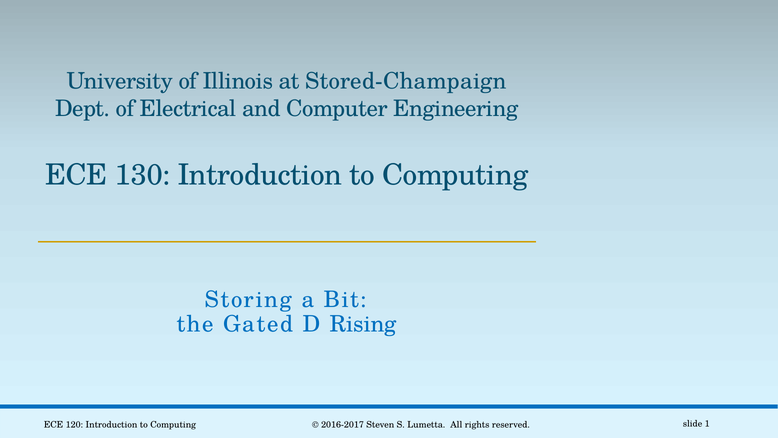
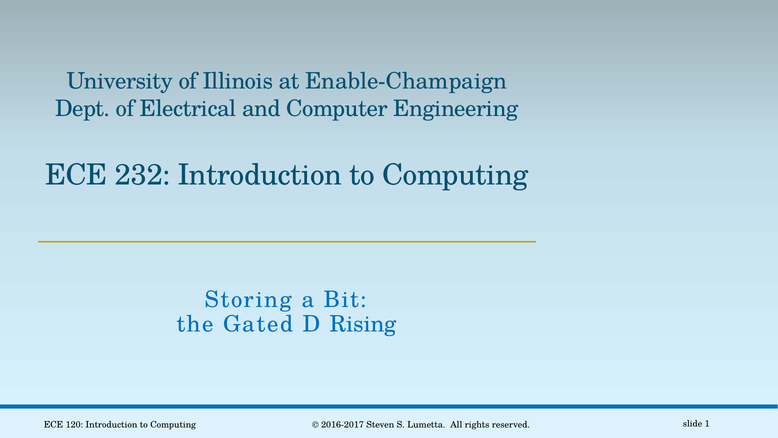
Stored-Champaign: Stored-Champaign -> Enable-Champaign
130: 130 -> 232
